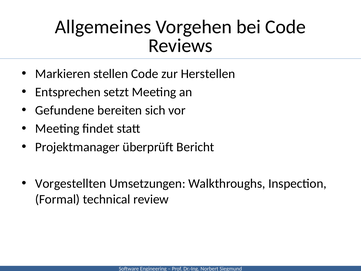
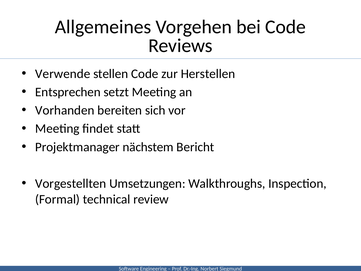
Markieren: Markieren -> Verwende
Gefundene: Gefundene -> Vorhanden
überprüft: überprüft -> nächstem
